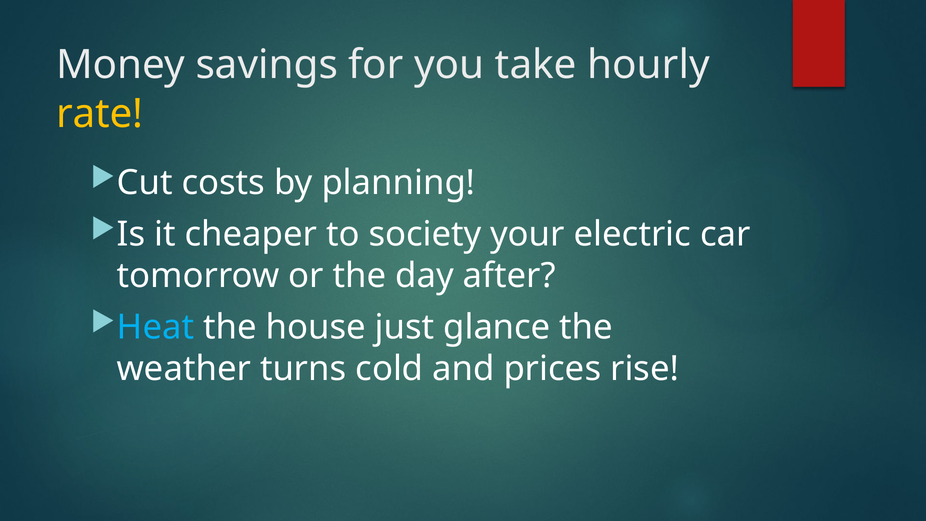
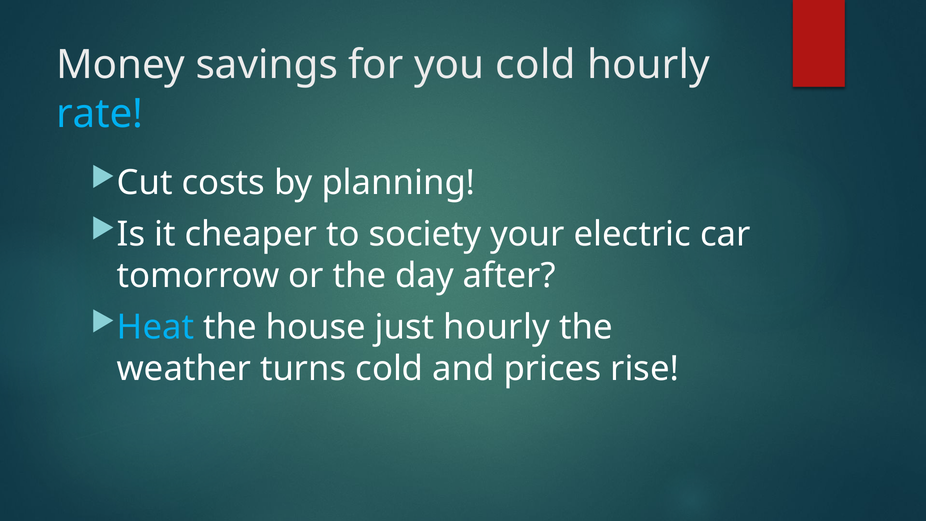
you take: take -> cold
rate colour: yellow -> light blue
just glance: glance -> hourly
